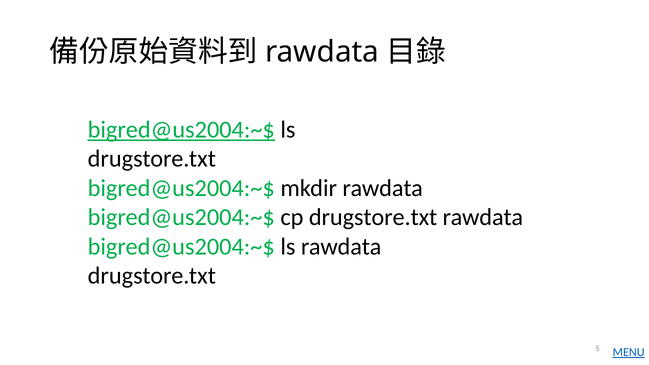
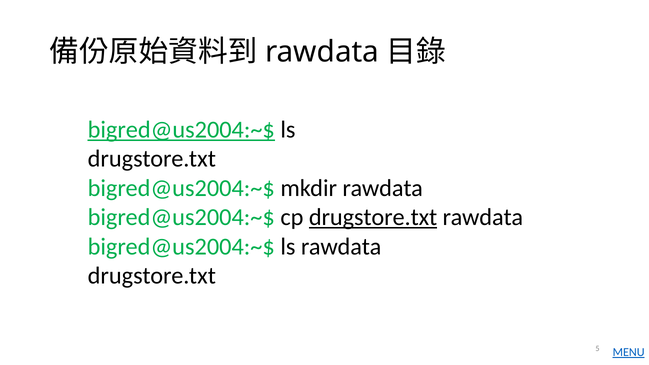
drugstore.txt at (373, 217) underline: none -> present
